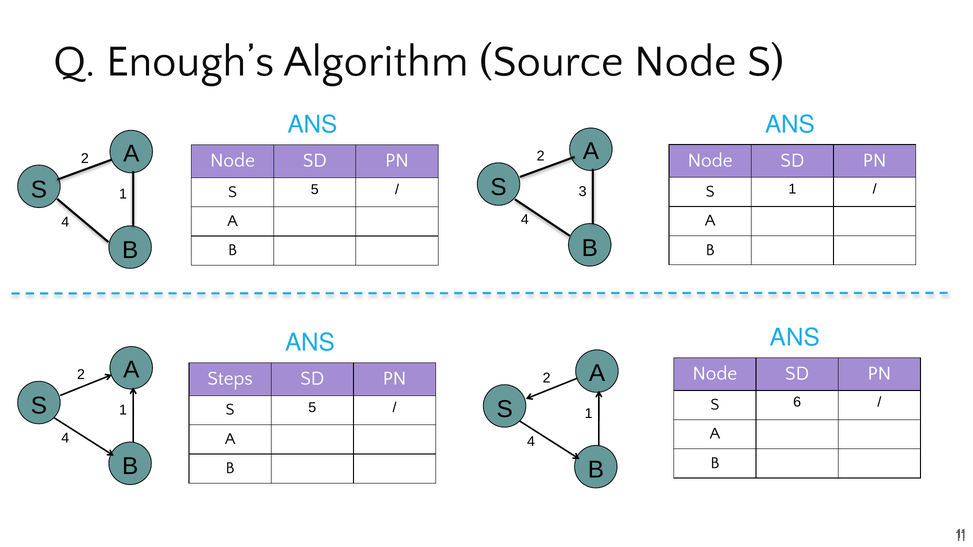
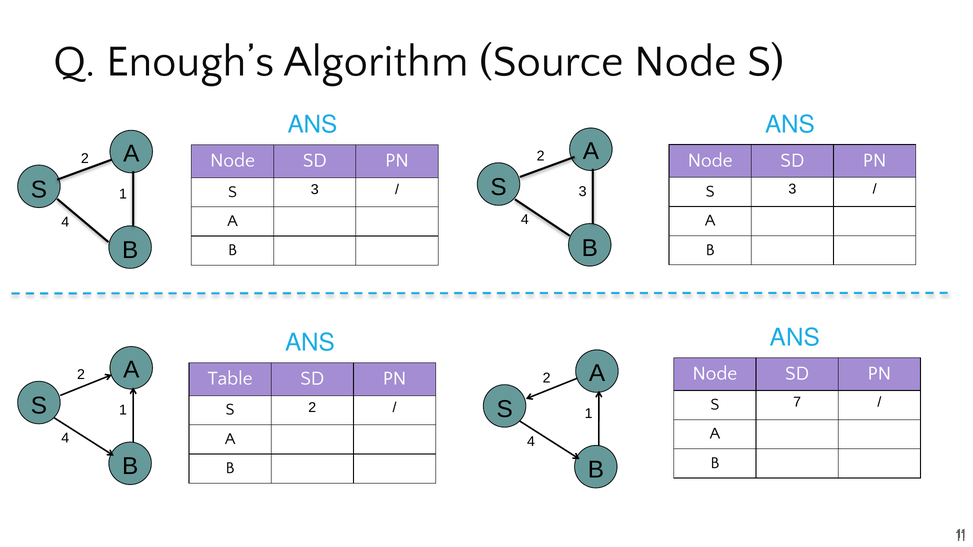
1 at (792, 189): 1 -> 3
5 at (315, 190): 5 -> 3
Steps: Steps -> Table
6: 6 -> 7
5 at (312, 408): 5 -> 2
